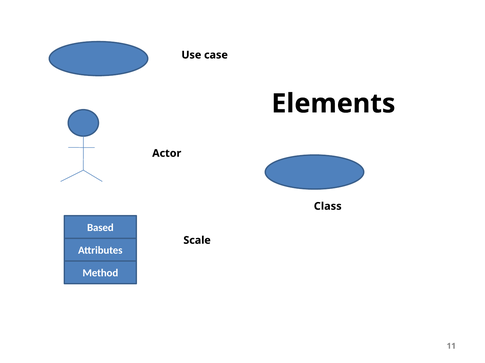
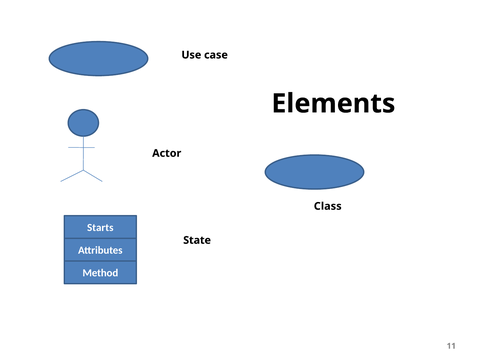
Based: Based -> Starts
Scale: Scale -> State
